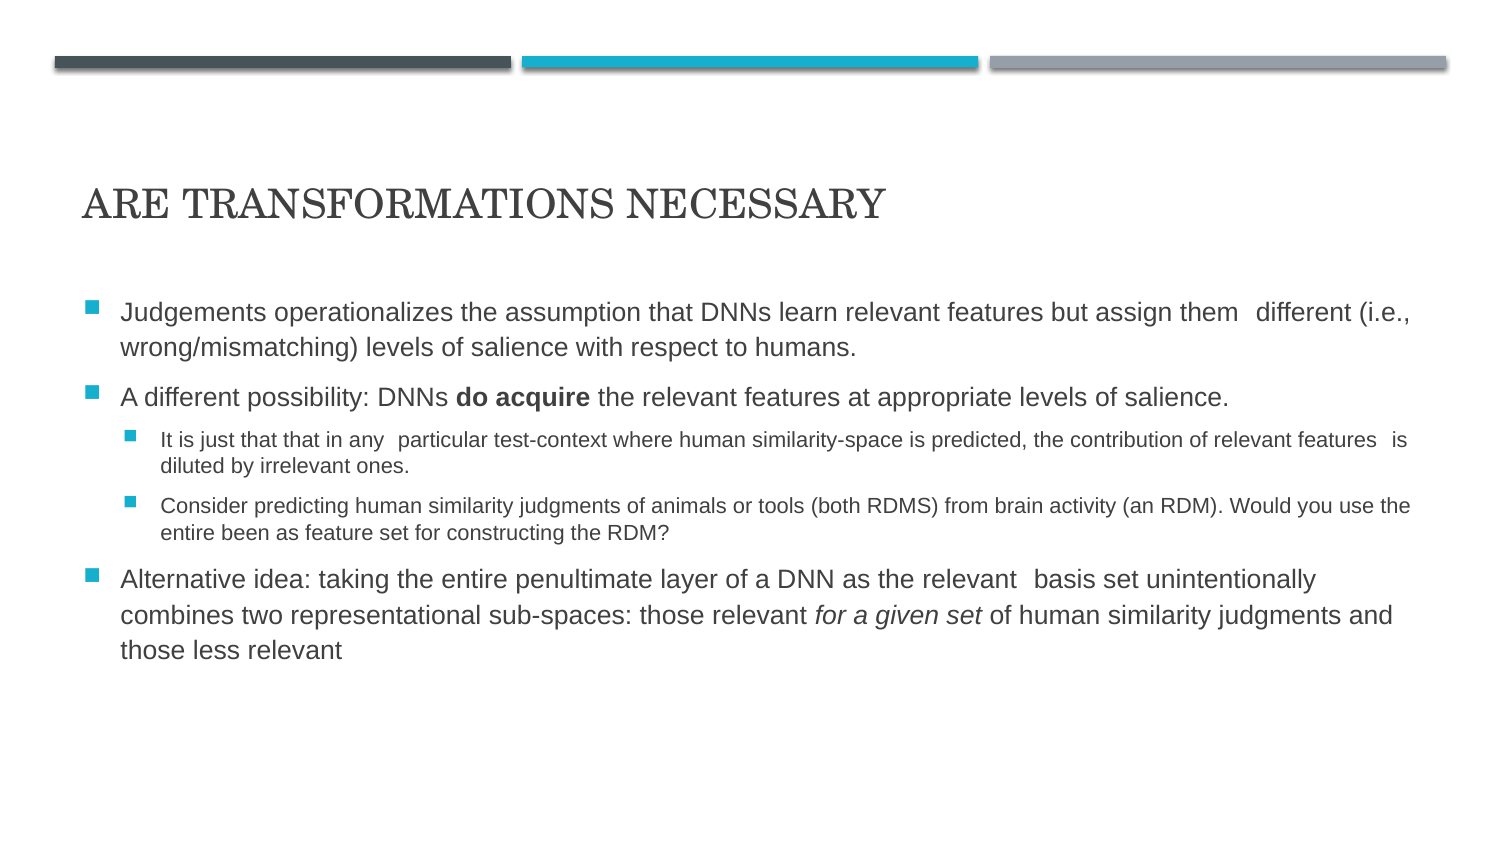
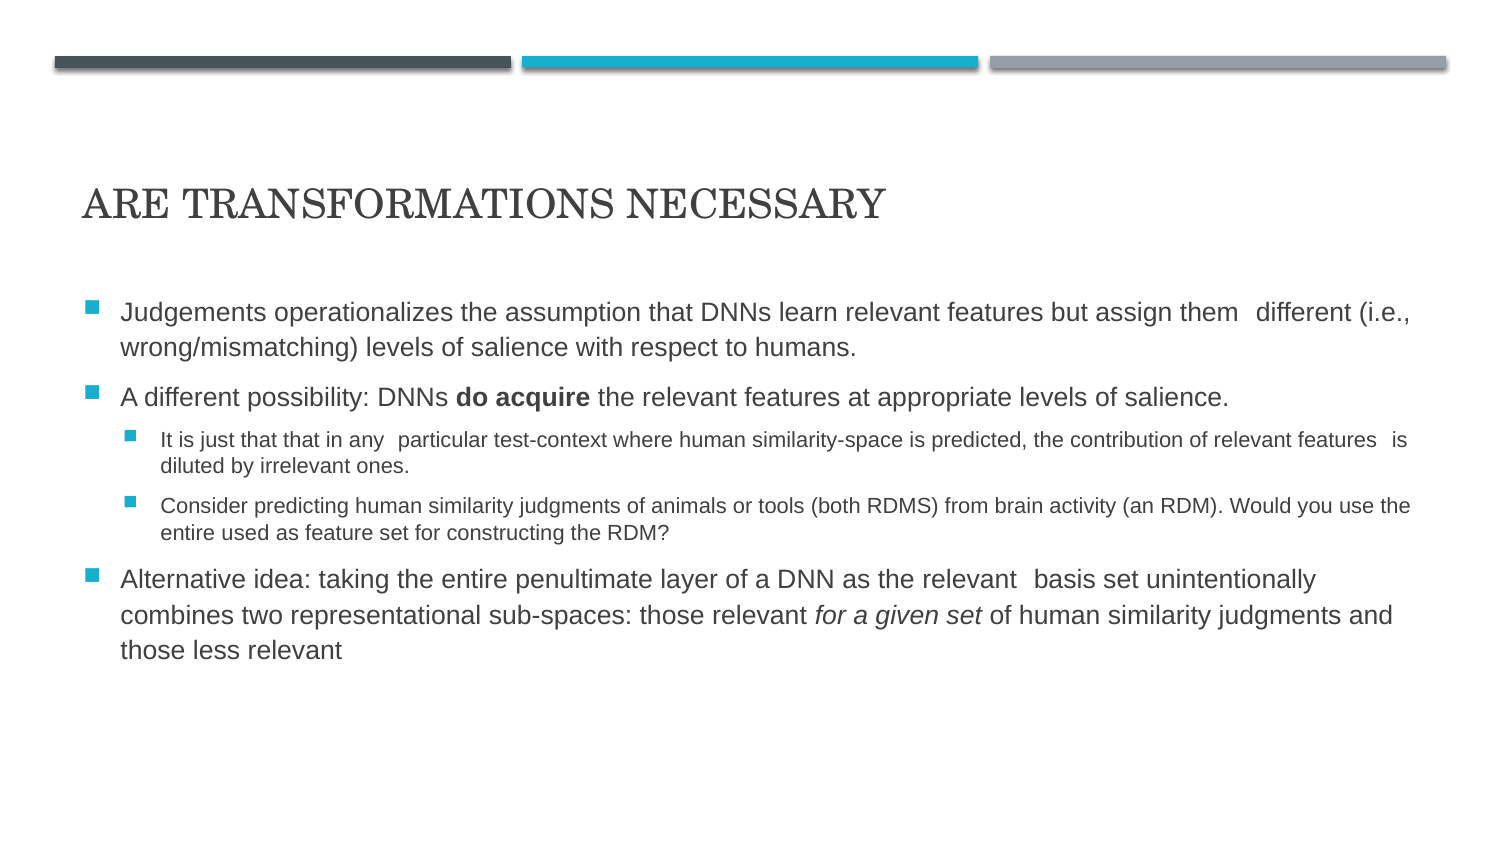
been: been -> used
